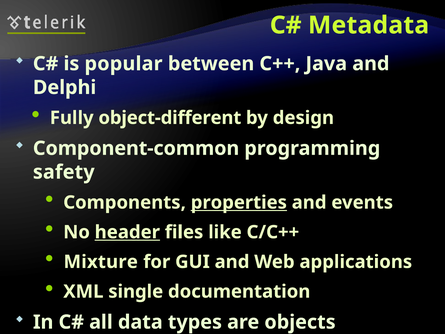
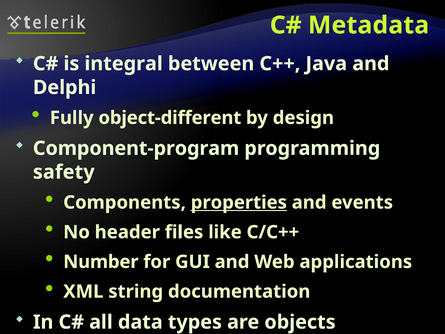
popular: popular -> integral
Component-common: Component-common -> Component-program
header underline: present -> none
Mixture: Mixture -> Number
single: single -> string
